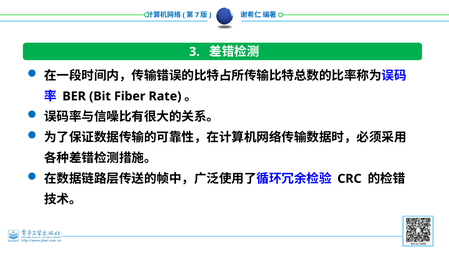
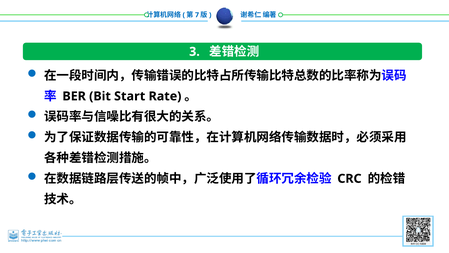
Fiber: Fiber -> Start
